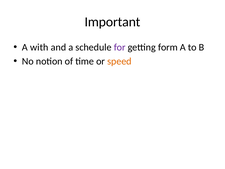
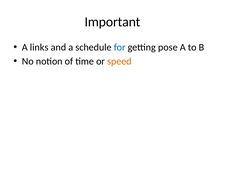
with: with -> links
for colour: purple -> blue
form: form -> pose
